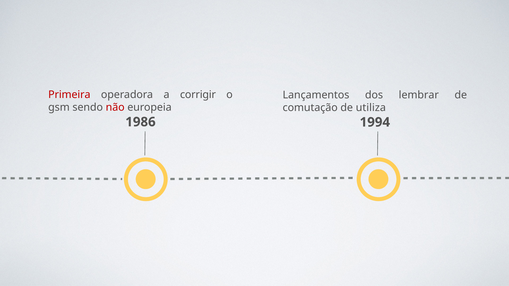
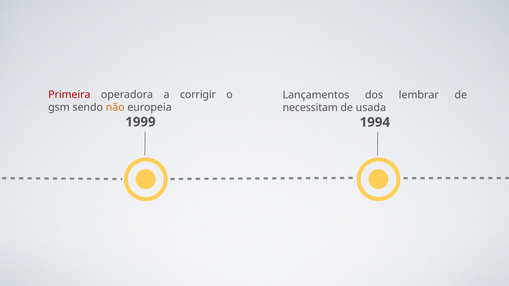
não colour: red -> orange
comutação: comutação -> necessitam
utiliza: utiliza -> usada
1986: 1986 -> 1999
